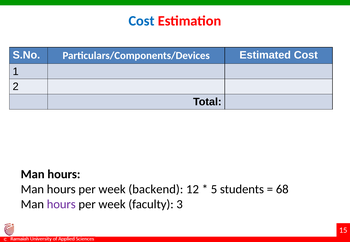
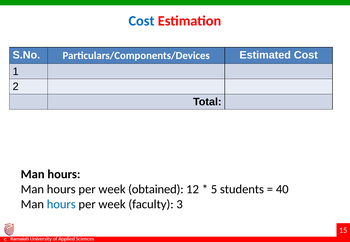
backend: backend -> obtained
68: 68 -> 40
hours at (61, 205) colour: purple -> blue
